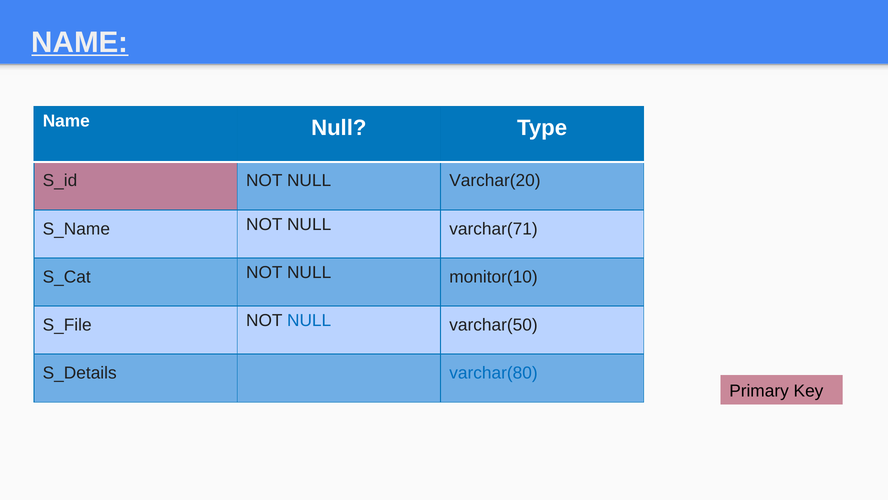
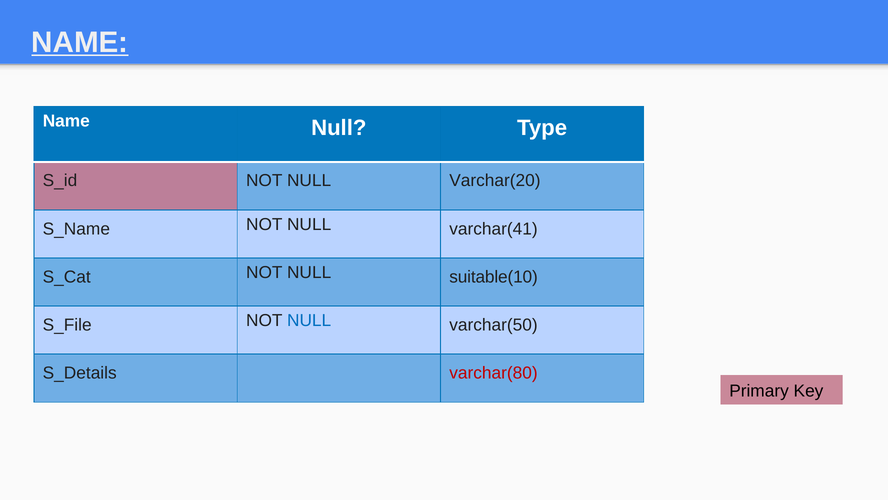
varchar(71: varchar(71 -> varchar(41
monitor(10: monitor(10 -> suitable(10
varchar(80 colour: blue -> red
